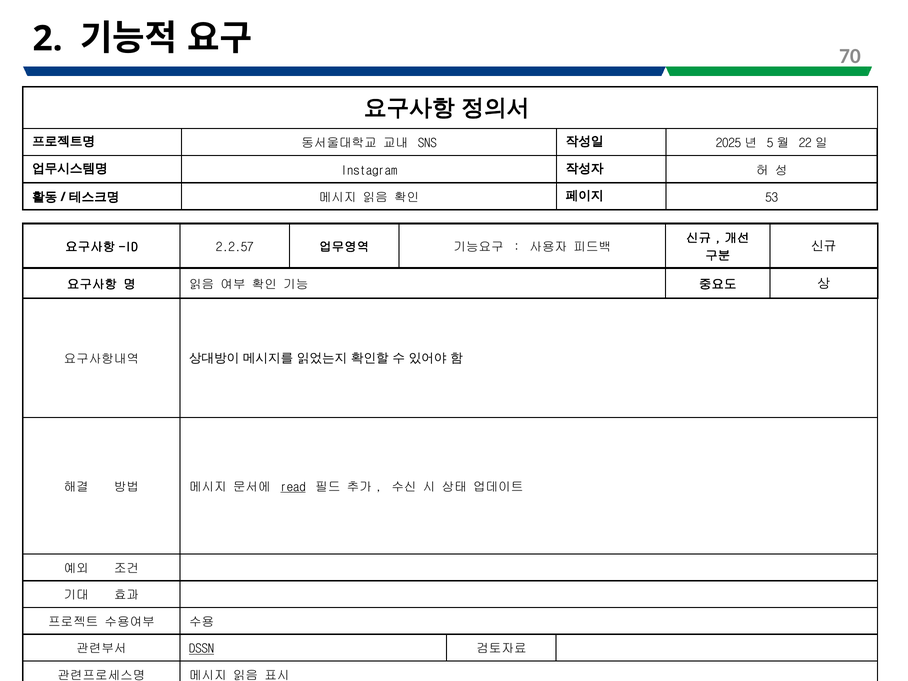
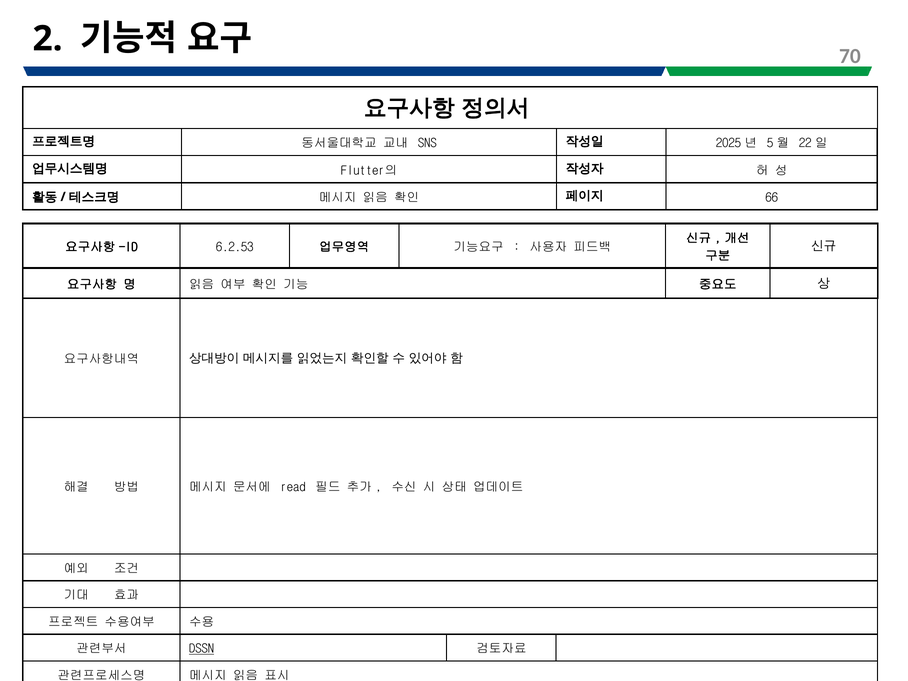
Instagram: Instagram -> Flutter의
53: 53 -> 66
2.2.57: 2.2.57 -> 6.2.53
read underline: present -> none
